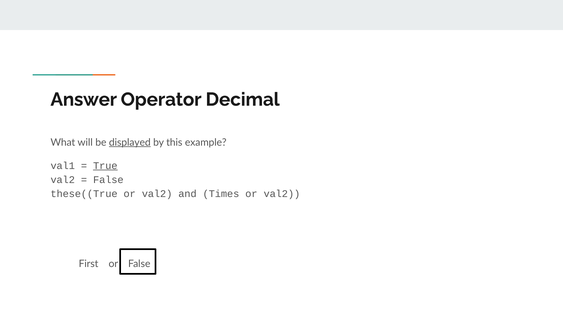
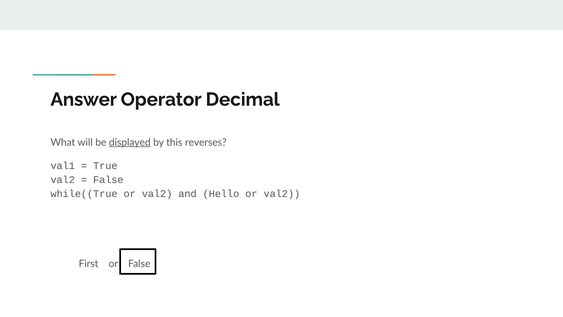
example: example -> reverses
True underline: present -> none
these((True: these((True -> while((True
Times: Times -> Hello
